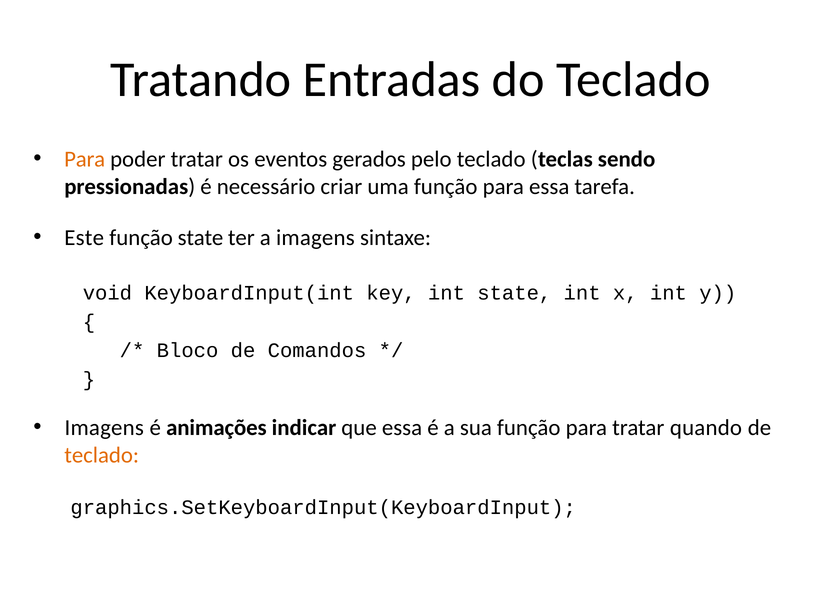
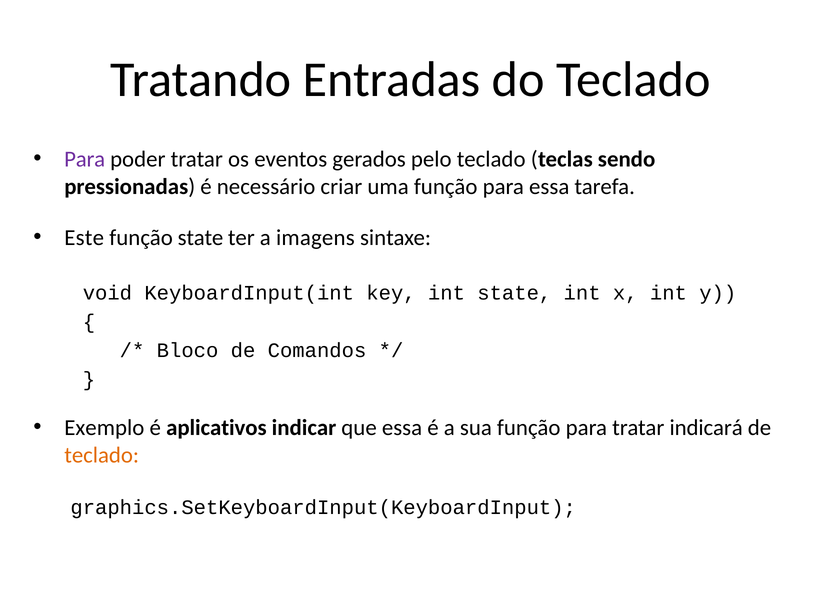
Para at (85, 159) colour: orange -> purple
Imagens at (104, 428): Imagens -> Exemplo
animações: animações -> aplicativos
quando: quando -> indicará
